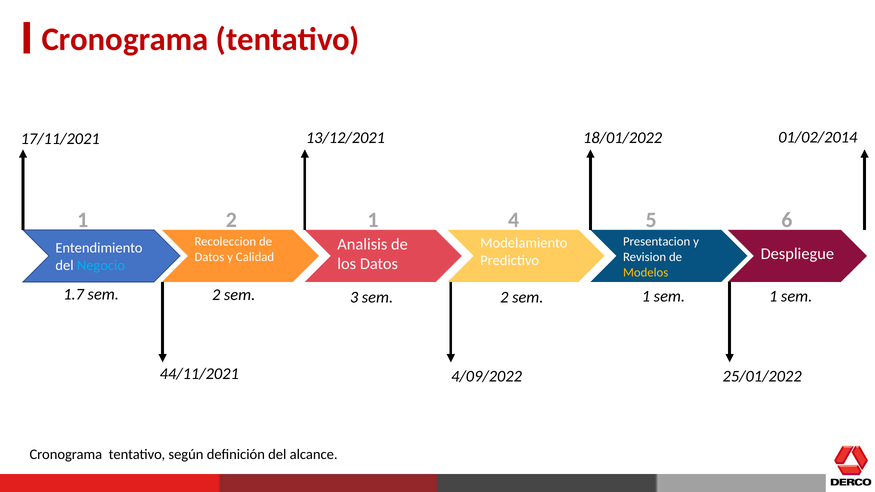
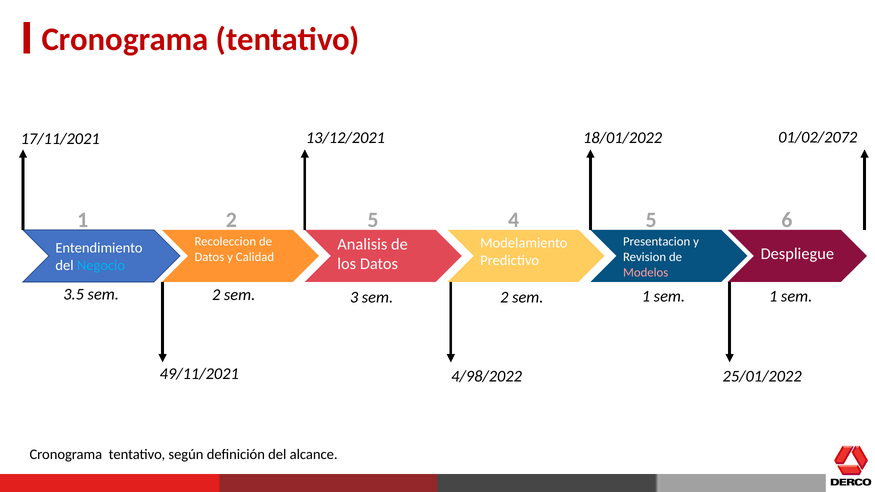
01/02/2014: 01/02/2014 -> 01/02/2072
2 1: 1 -> 5
Modelos colour: yellow -> pink
1.7: 1.7 -> 3.5
44/11/2021: 44/11/2021 -> 49/11/2021
4/09/2022: 4/09/2022 -> 4/98/2022
